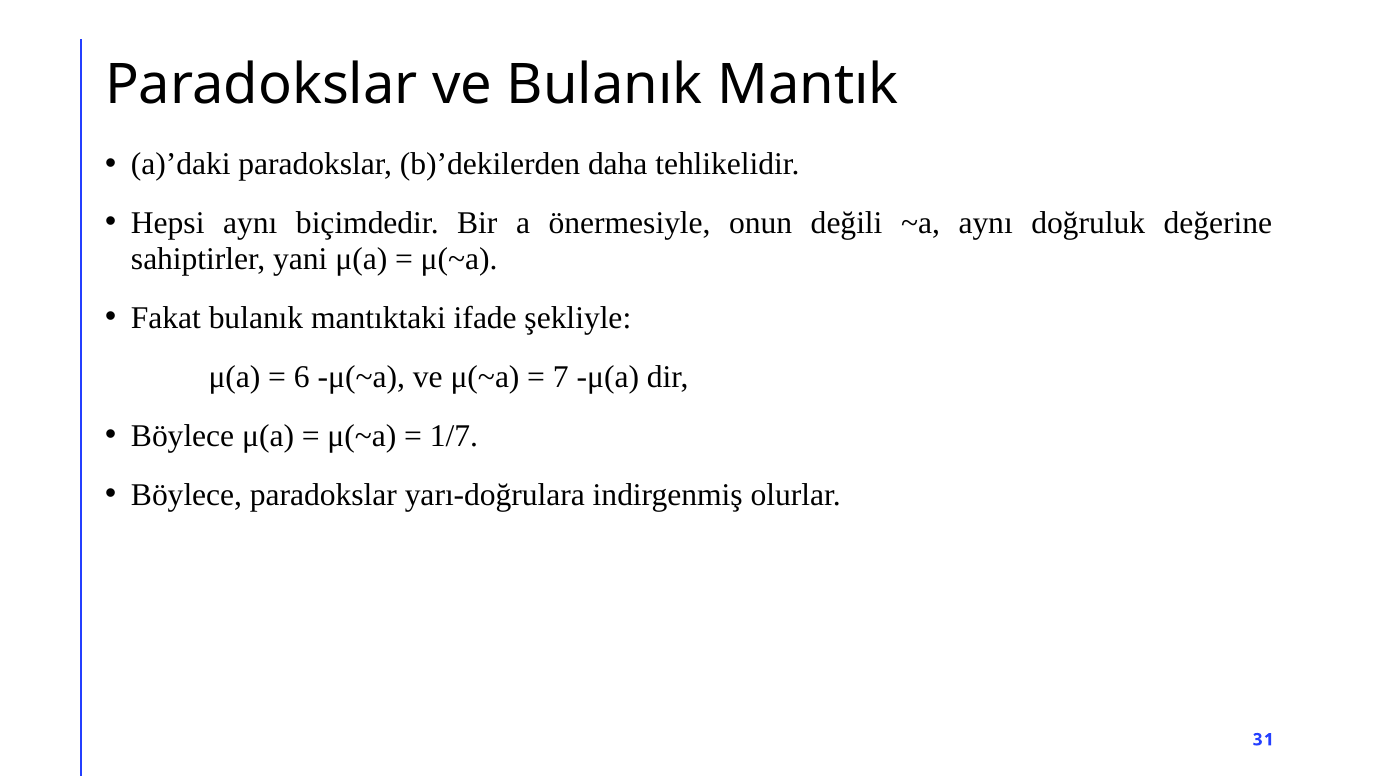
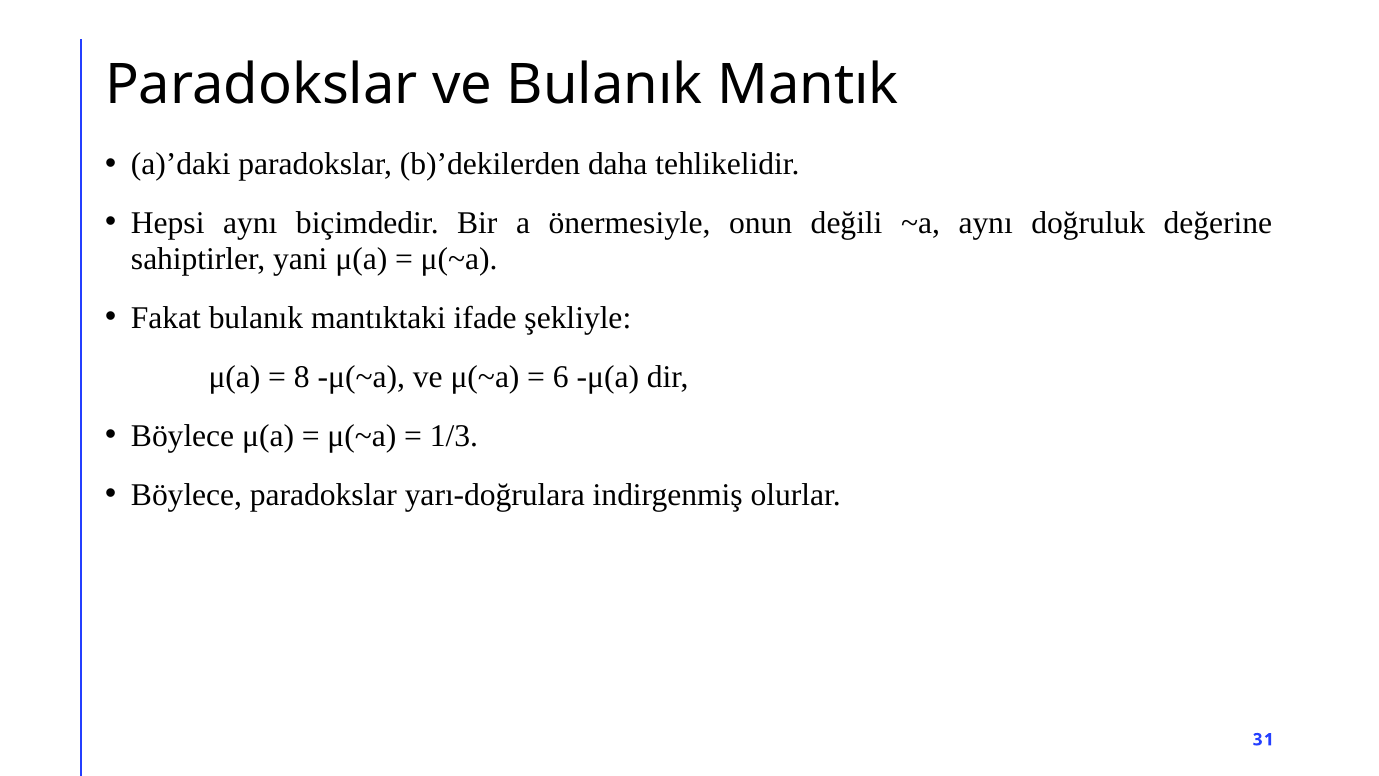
6: 6 -> 8
7: 7 -> 6
1/7: 1/7 -> 1/3
